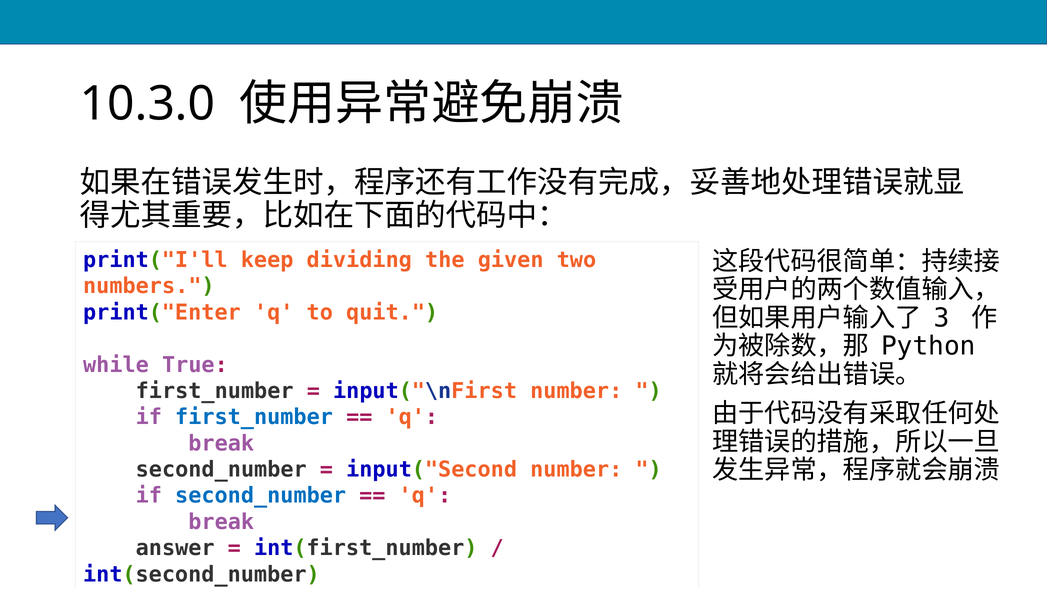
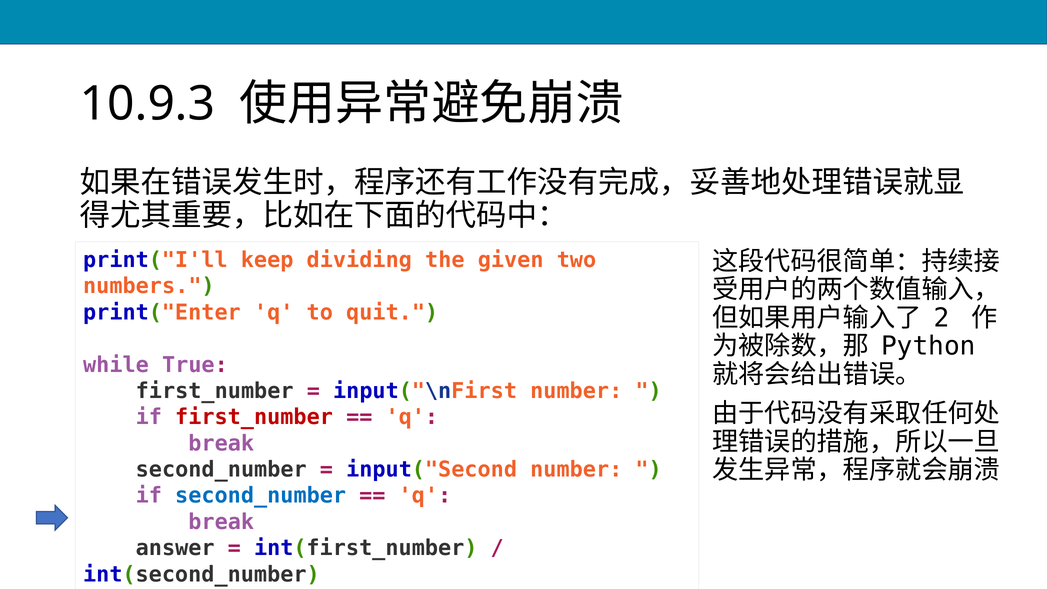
10.3.0: 10.3.0 -> 10.9.3
3: 3 -> 2
first_number at (254, 417) colour: blue -> red
